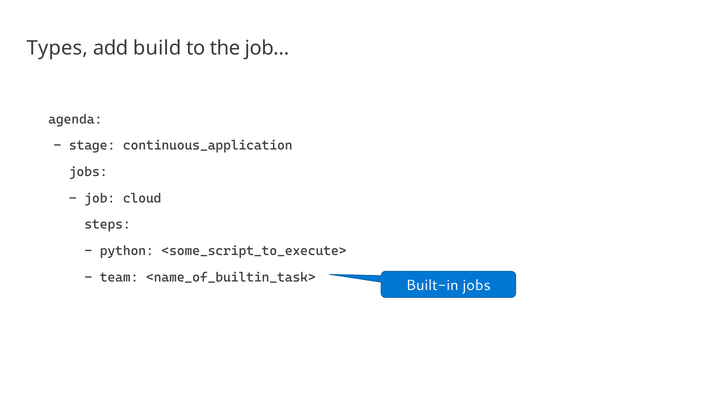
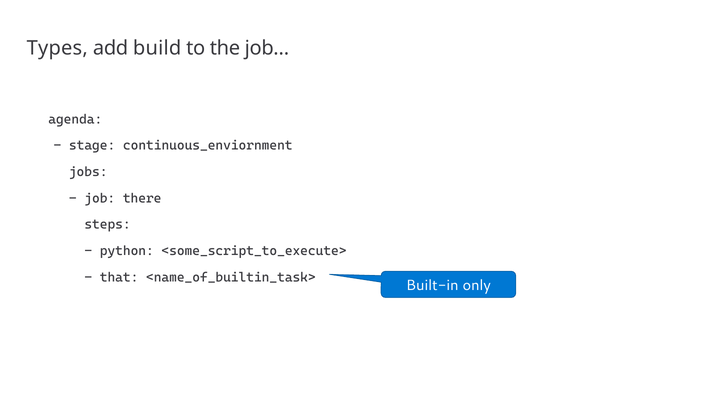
continuous_application: continuous_application -> continuous_enviornment
cloud: cloud -> there
team: team -> that
Built-in jobs: jobs -> only
